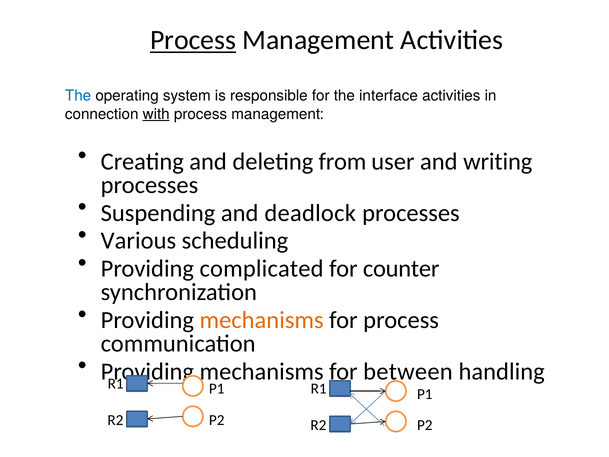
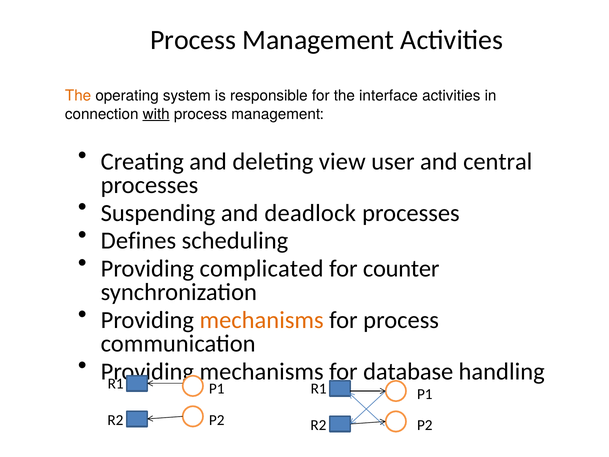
Process at (193, 40) underline: present -> none
The at (78, 96) colour: blue -> orange
from: from -> view
writing: writing -> central
Various: Various -> Defines
between: between -> database
